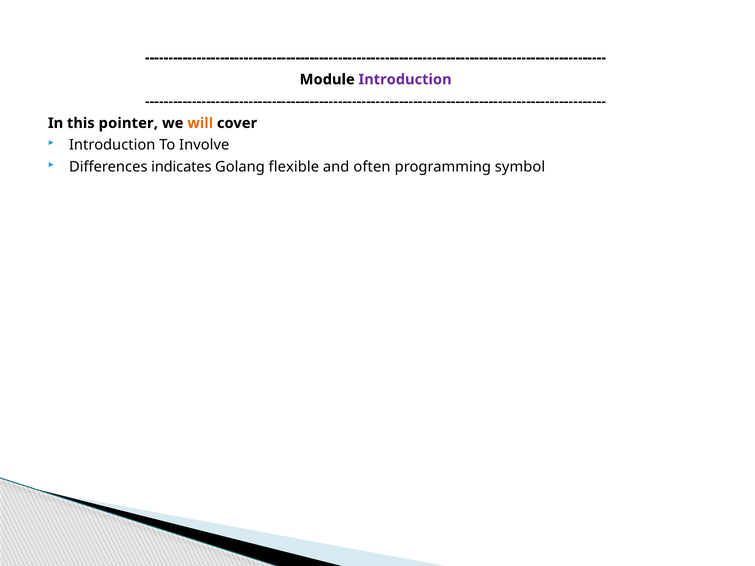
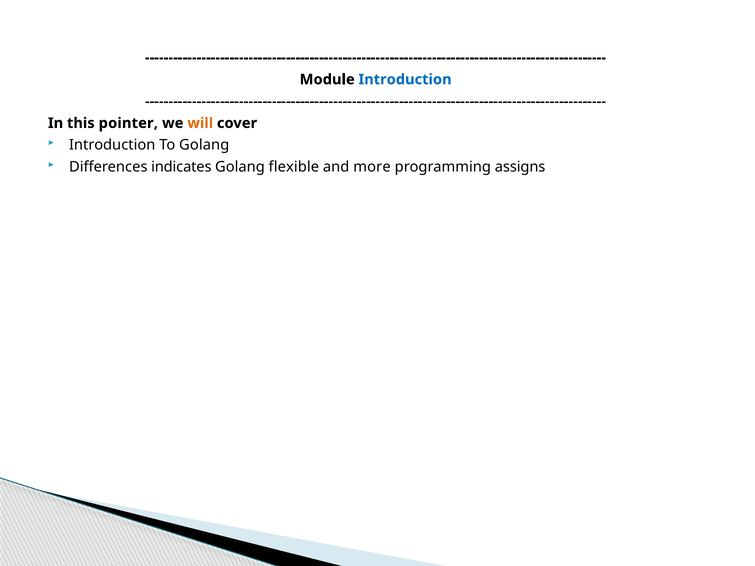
Introduction at (405, 79) colour: purple -> blue
To Involve: Involve -> Golang
often: often -> more
symbol: symbol -> assigns
